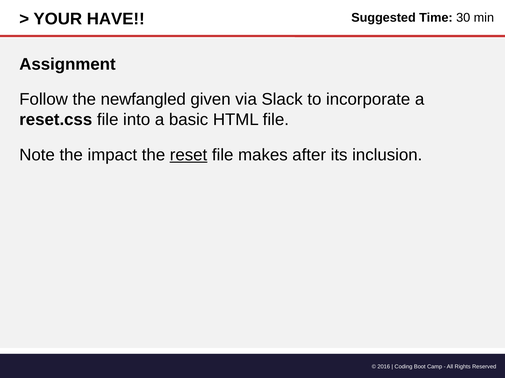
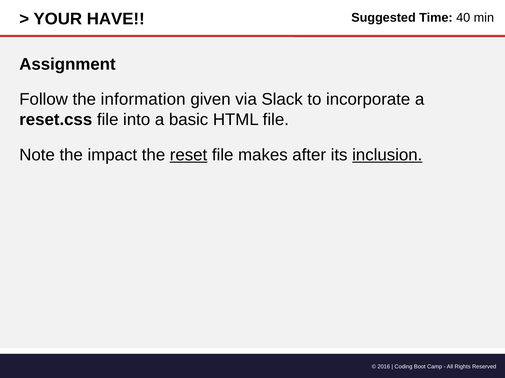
30: 30 -> 40
newfangled: newfangled -> information
inclusion underline: none -> present
